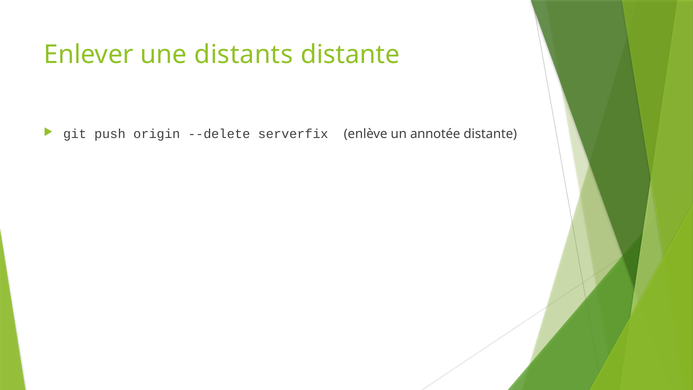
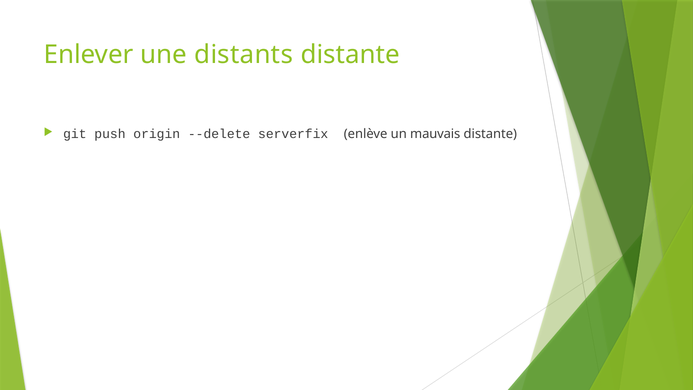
annotée: annotée -> mauvais
